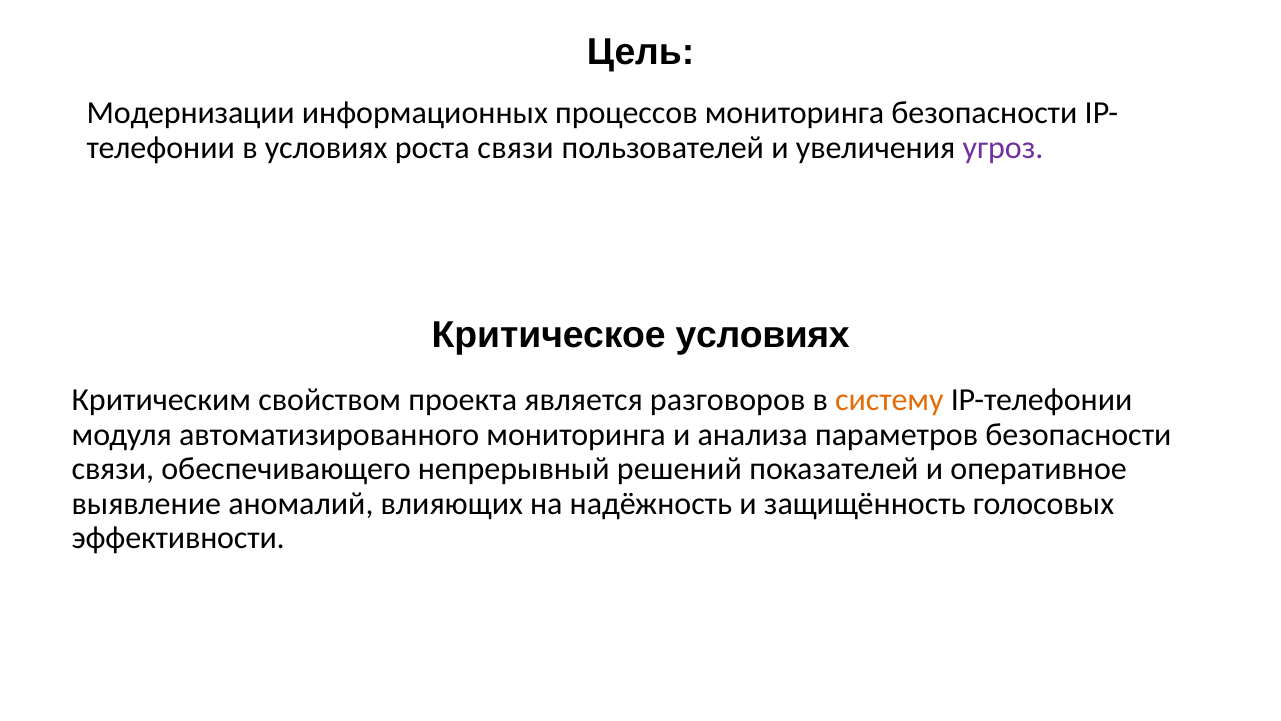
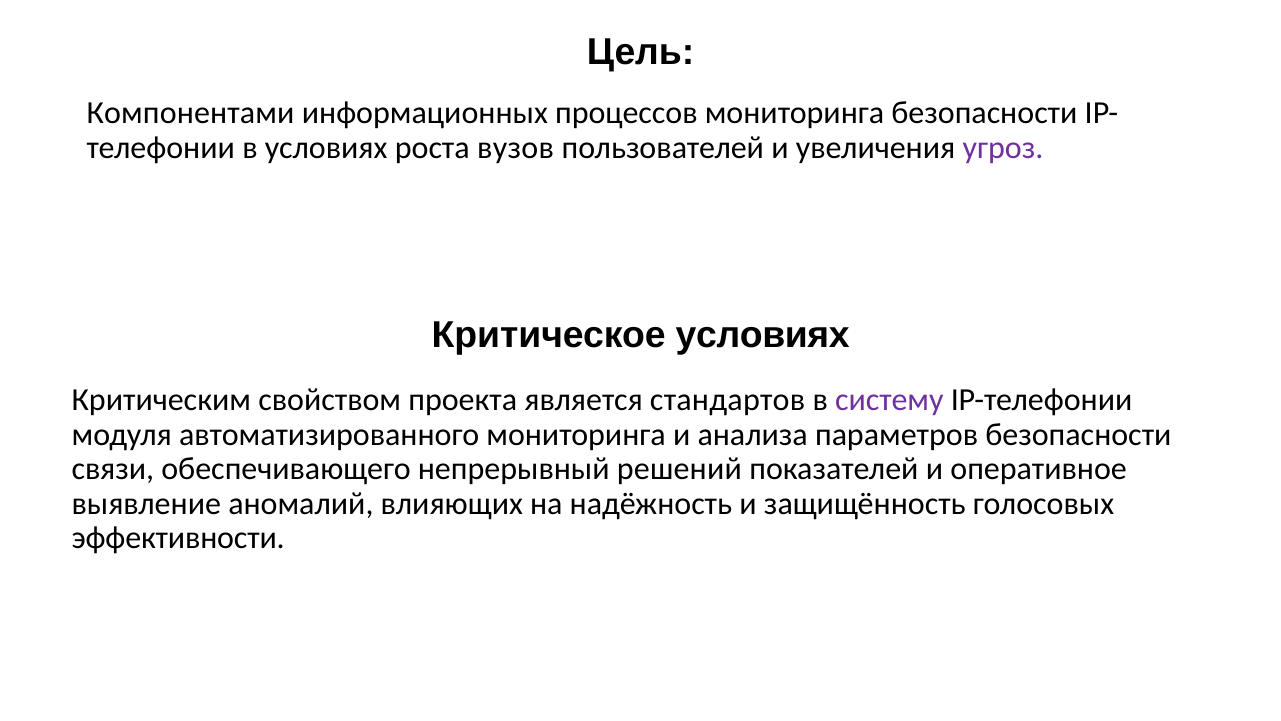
Модернизации: Модернизации -> Компонентами
роста связи: связи -> вузов
разговоров: разговоров -> стандартов
систему colour: orange -> purple
